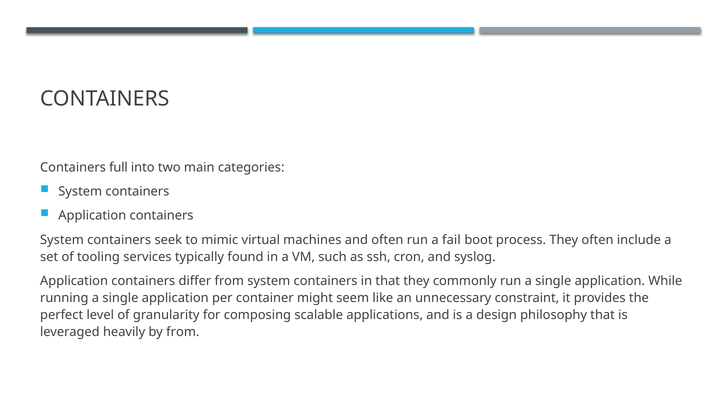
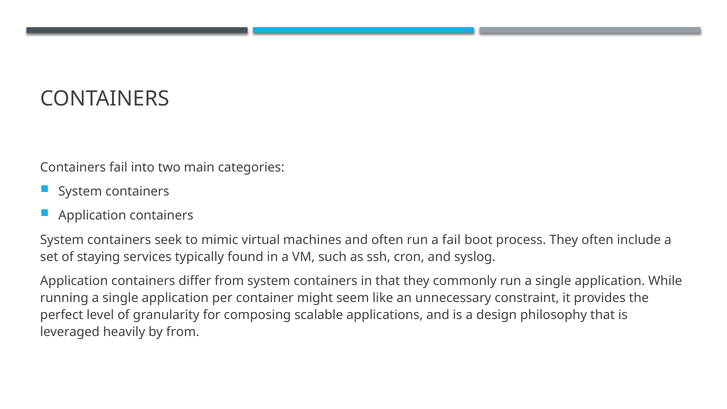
Containers full: full -> fail
tooling: tooling -> staying
